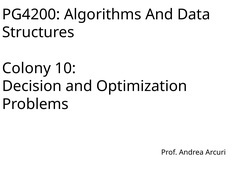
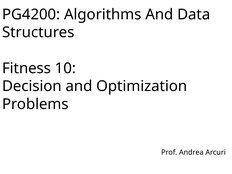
Colony: Colony -> Fitness
